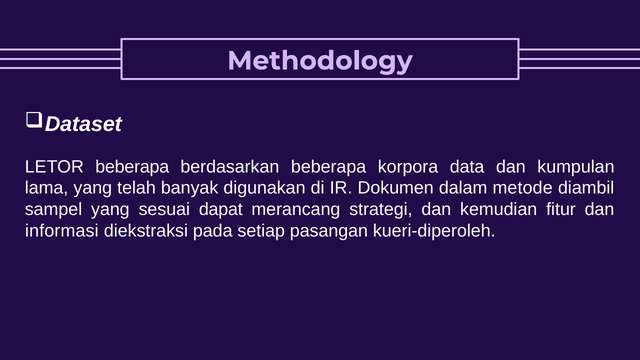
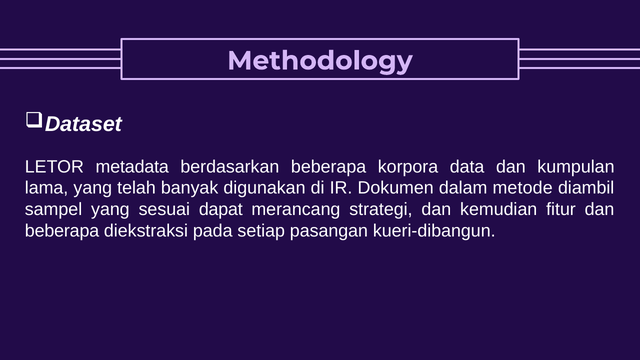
LETOR beberapa: beberapa -> metadata
informasi at (62, 231): informasi -> beberapa
kueri-diperoleh: kueri-diperoleh -> kueri-dibangun
